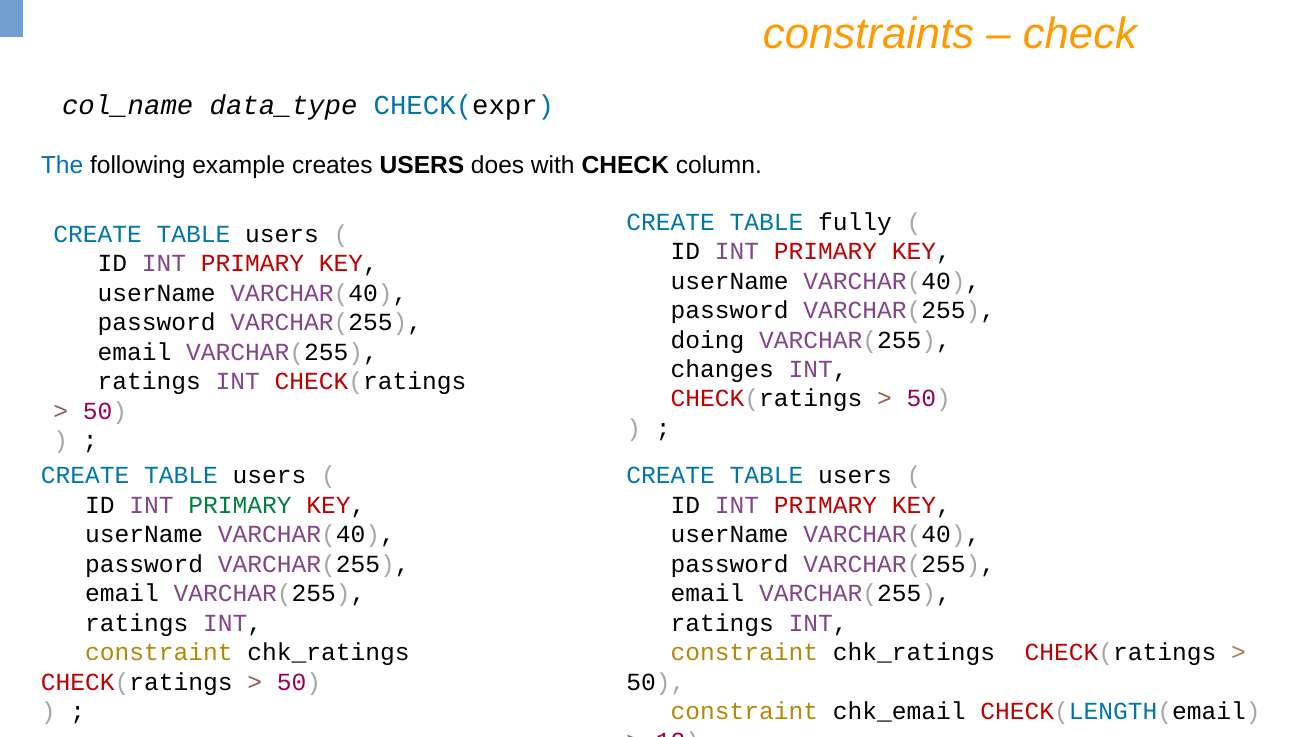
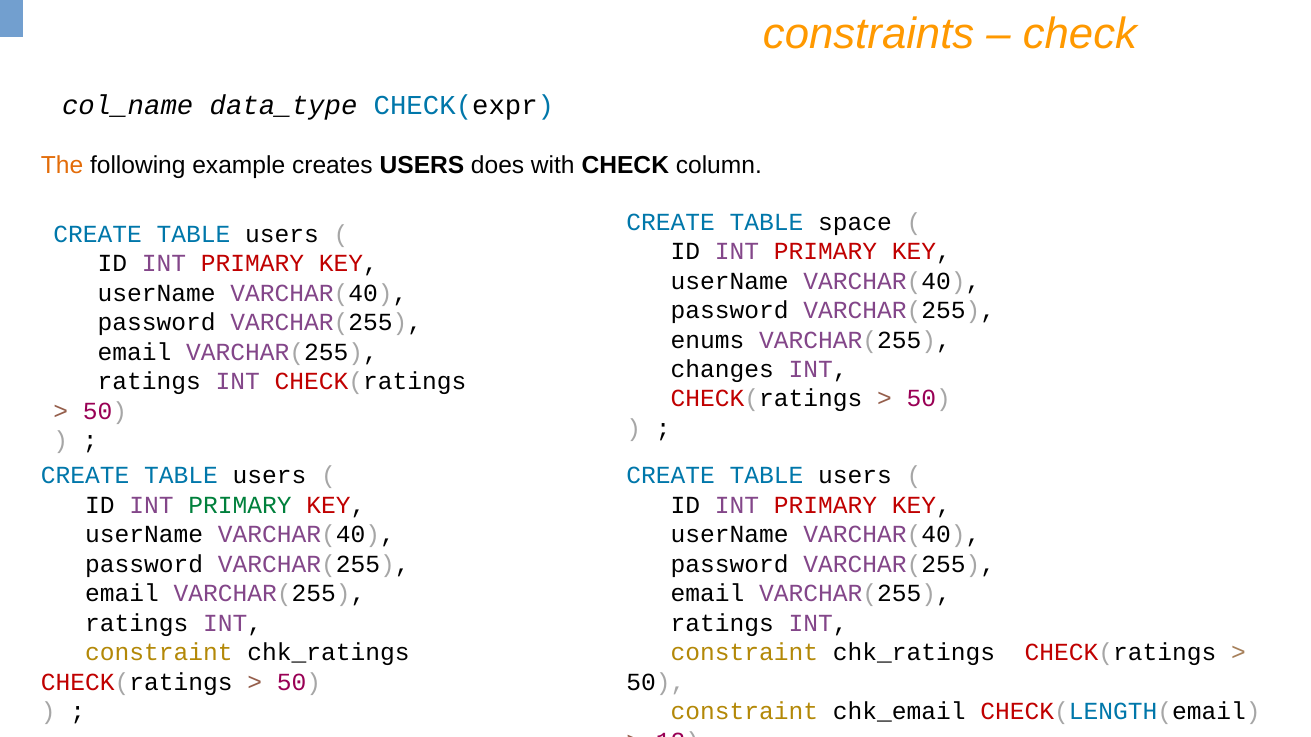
The colour: blue -> orange
fully: fully -> space
doing: doing -> enums
